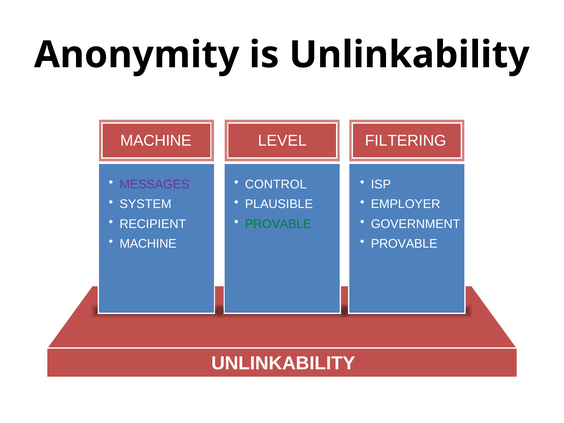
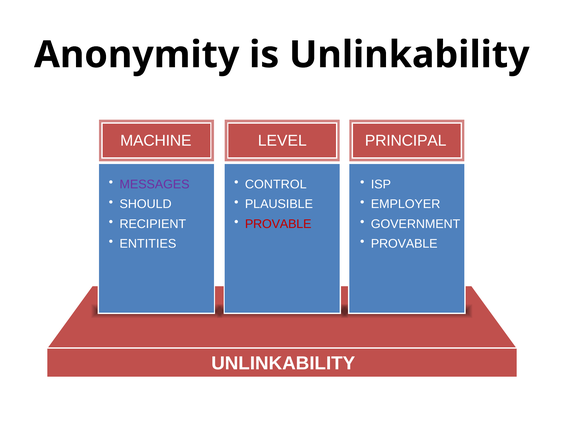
FILTERING: FILTERING -> PRINCIPAL
SYSTEM: SYSTEM -> SHOULD
PROVABLE at (278, 224) colour: green -> red
MACHINE at (148, 244): MACHINE -> ENTITIES
